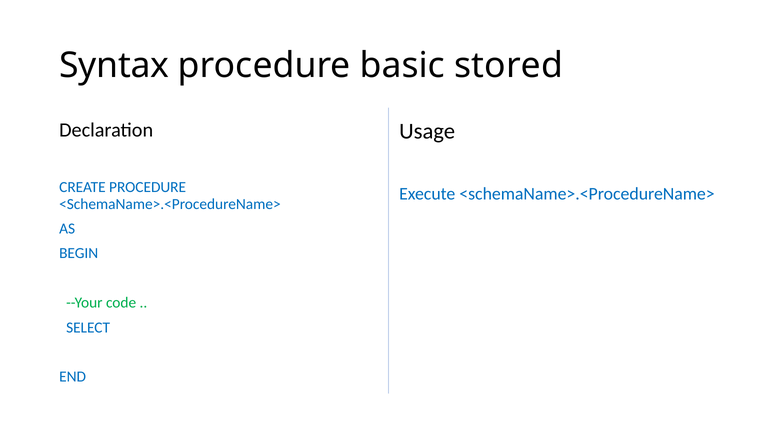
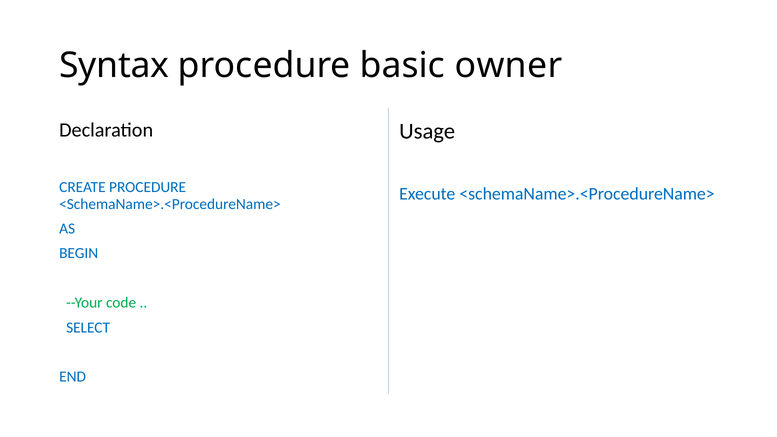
stored: stored -> owner
